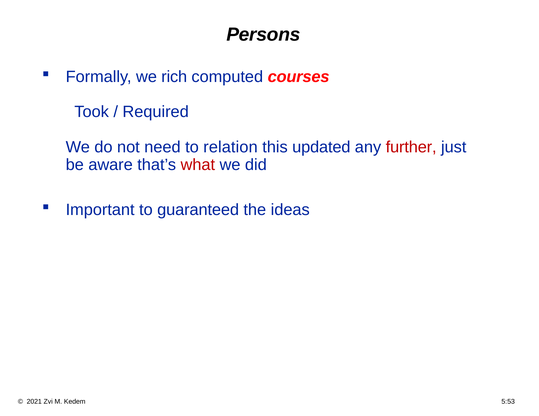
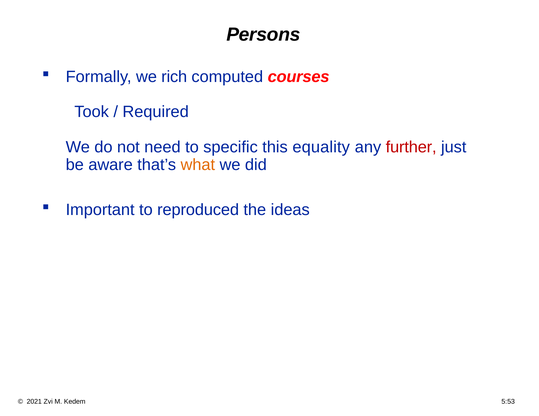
relation: relation -> specific
updated: updated -> equality
what colour: red -> orange
guaranteed: guaranteed -> reproduced
